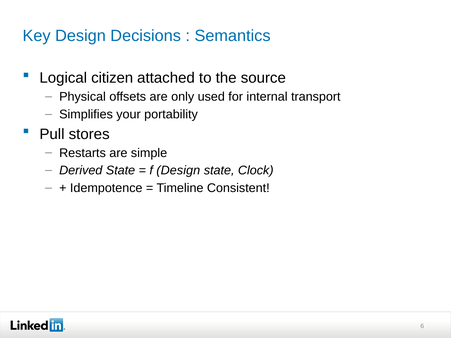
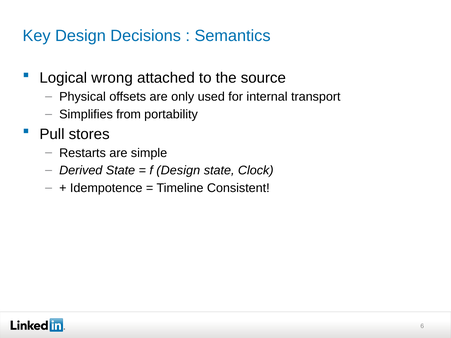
citizen: citizen -> wrong
your: your -> from
